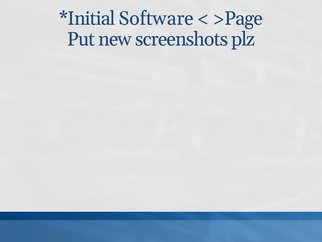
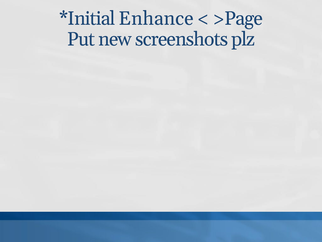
Software: Software -> Enhance
